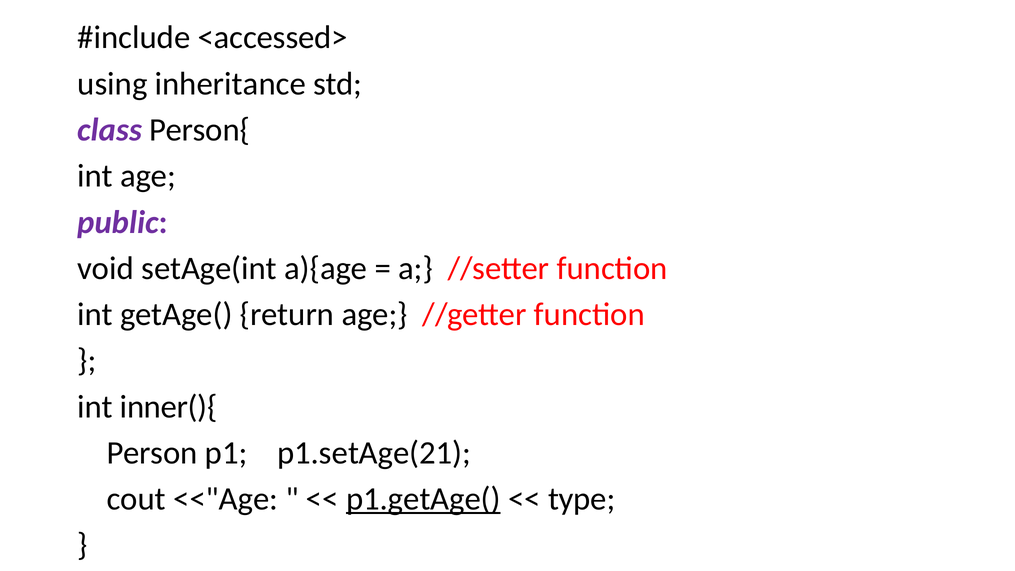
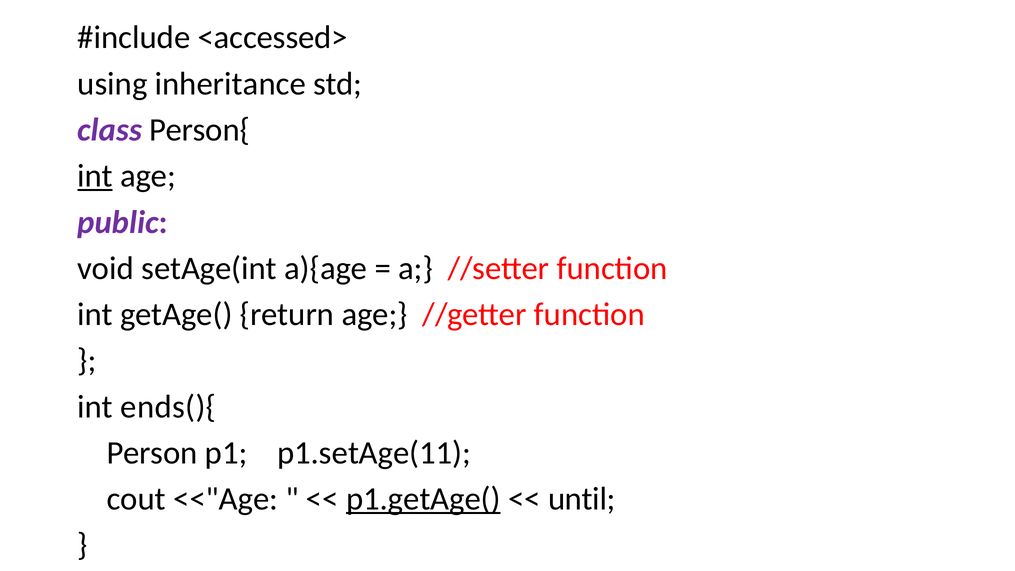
int at (95, 176) underline: none -> present
inner(){: inner(){ -> ends(){
p1.setAge(21: p1.setAge(21 -> p1.setAge(11
type: type -> until
